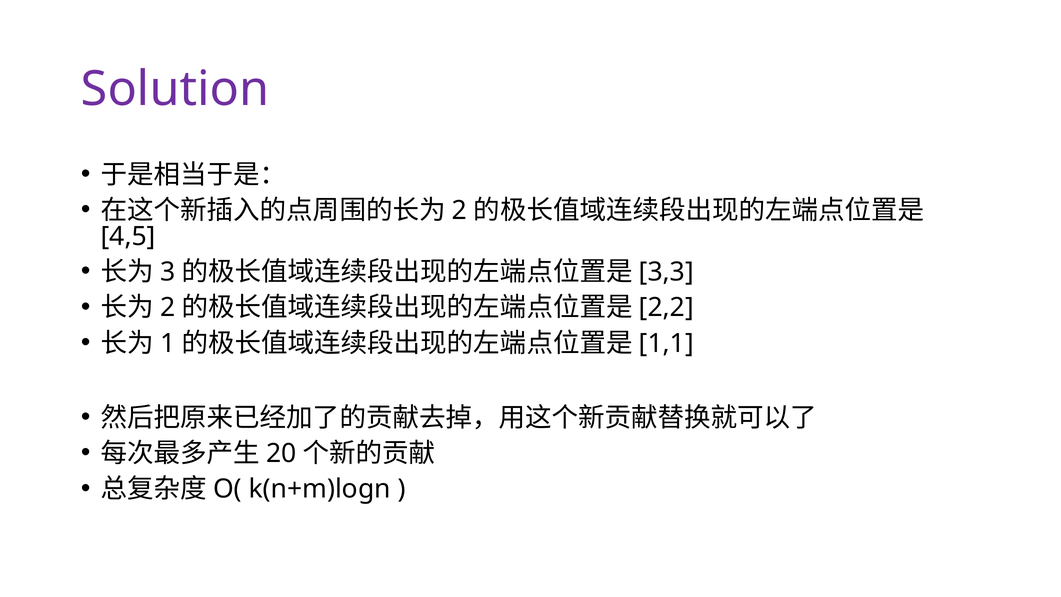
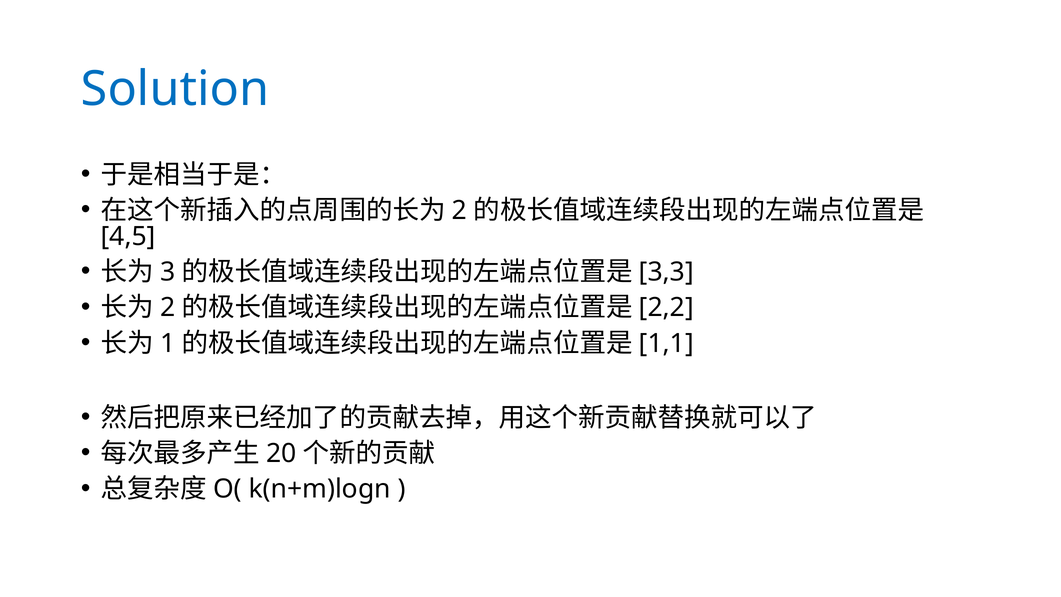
Solution colour: purple -> blue
